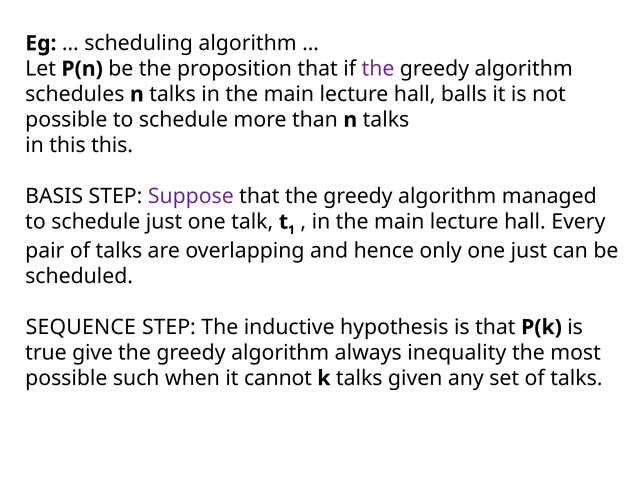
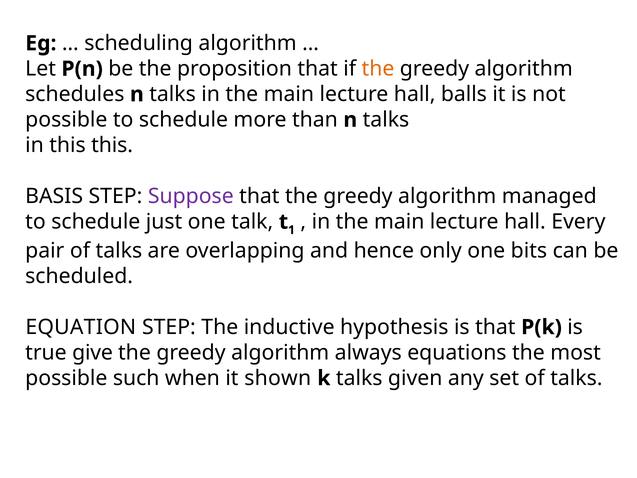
the at (378, 69) colour: purple -> orange
one just: just -> bits
SEQUENCE: SEQUENCE -> EQUATION
inequality: inequality -> equations
cannot: cannot -> shown
